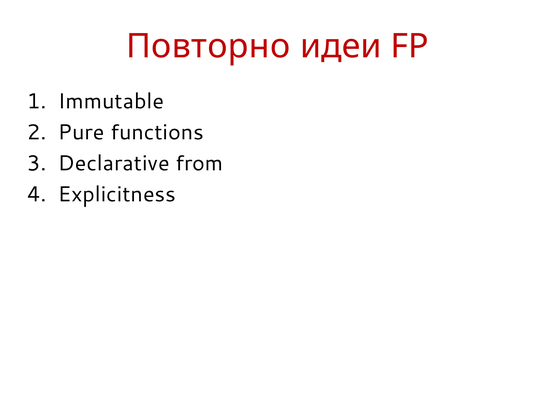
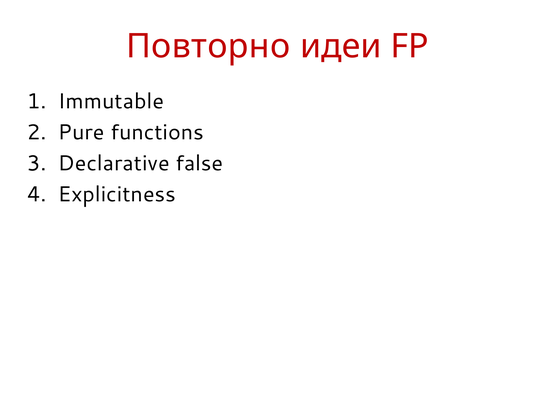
from: from -> false
